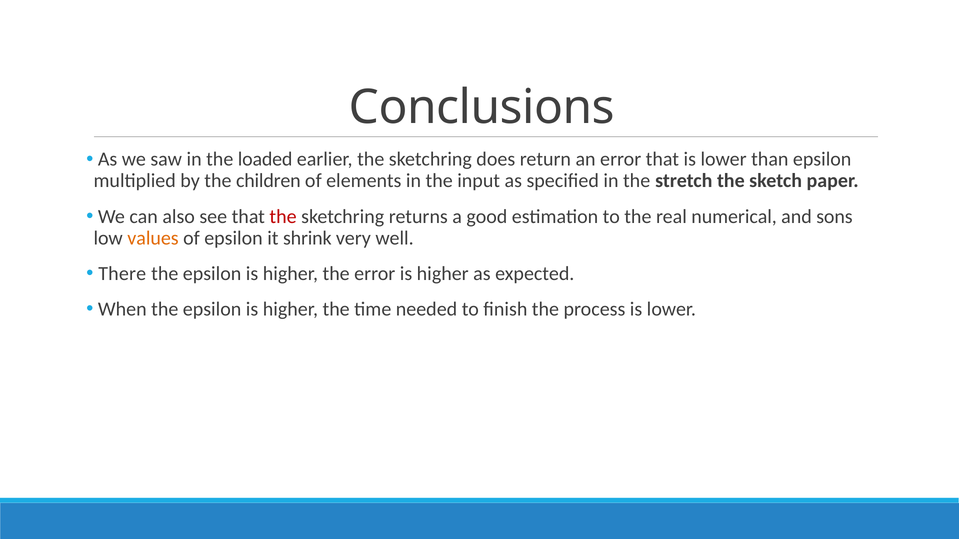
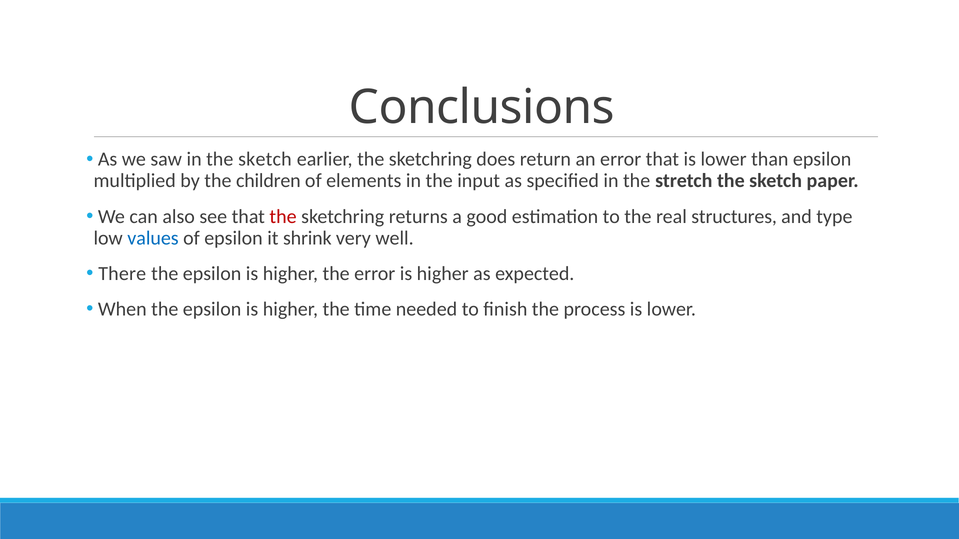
in the loaded: loaded -> sketch
numerical: numerical -> structures
sons: sons -> type
values colour: orange -> blue
